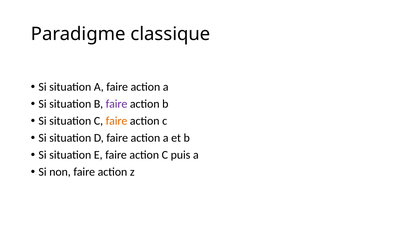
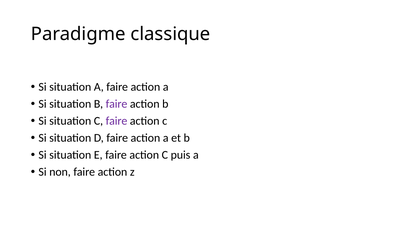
faire at (117, 121) colour: orange -> purple
